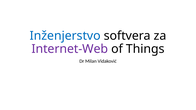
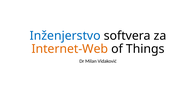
Internet-Web colour: purple -> orange
